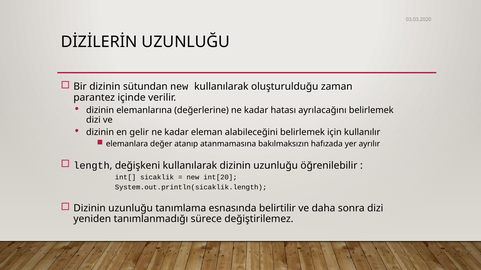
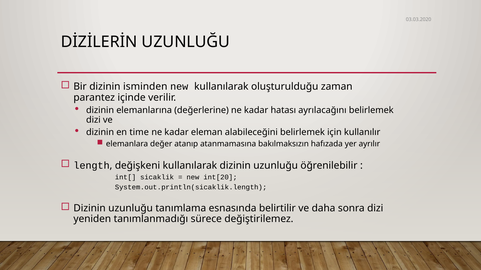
sütundan: sütundan -> isminden
gelir: gelir -> time
